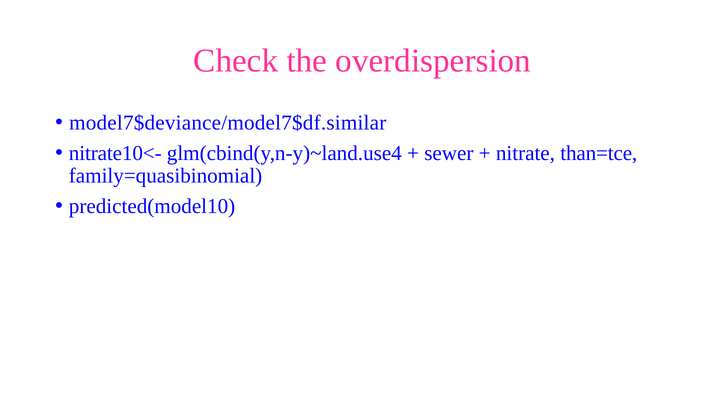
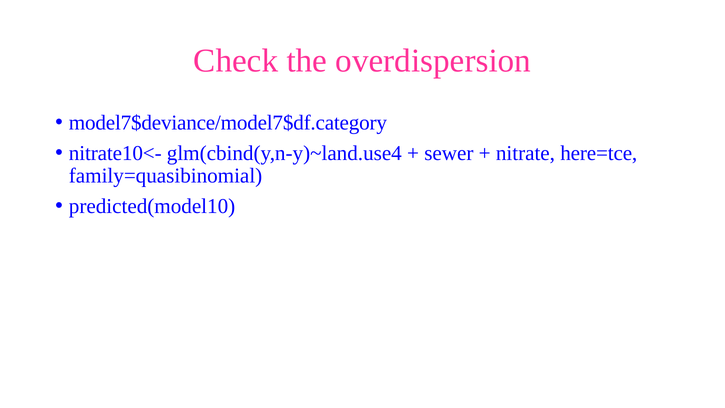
model7$deviance/model7$df.similar: model7$deviance/model7$df.similar -> model7$deviance/model7$df.category
than=tce: than=tce -> here=tce
